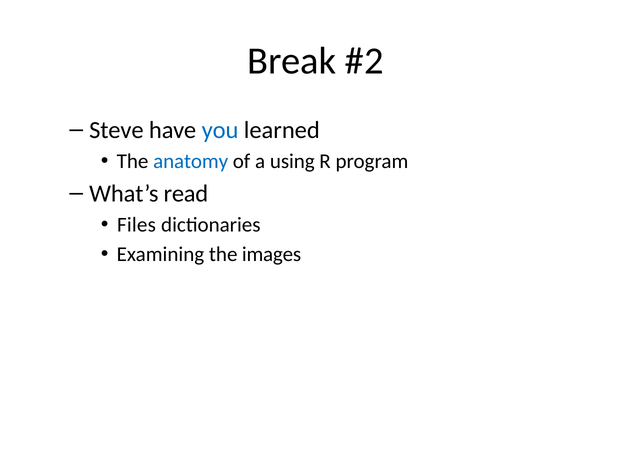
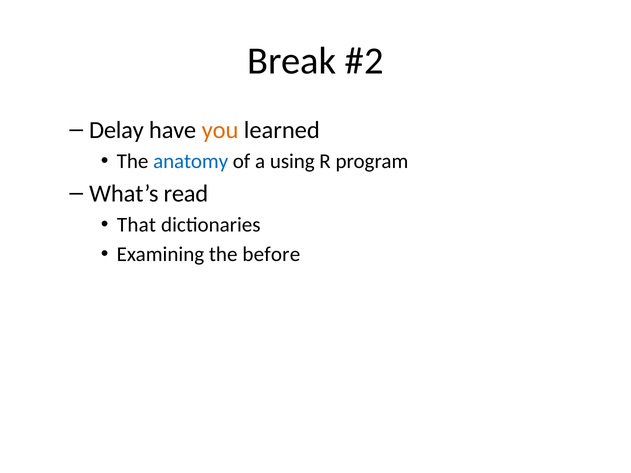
Steve: Steve -> Delay
you colour: blue -> orange
Files: Files -> That
images: images -> before
